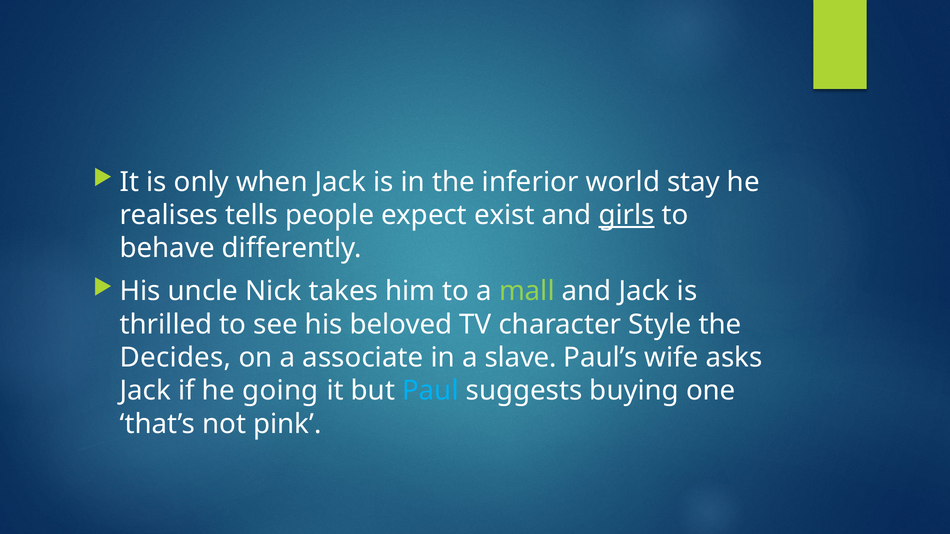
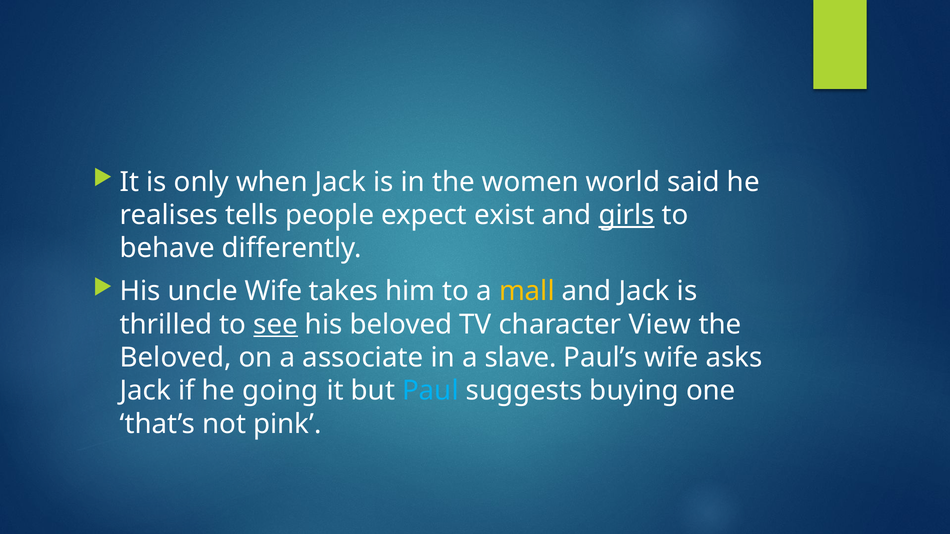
inferior: inferior -> women
stay: stay -> said
uncle Nick: Nick -> Wife
mall colour: light green -> yellow
see underline: none -> present
Style: Style -> View
Decides at (176, 358): Decides -> Beloved
